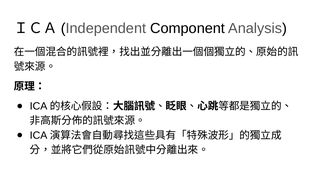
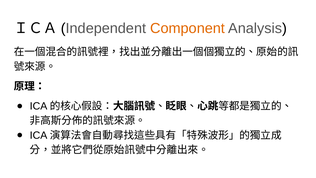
Component colour: black -> orange
